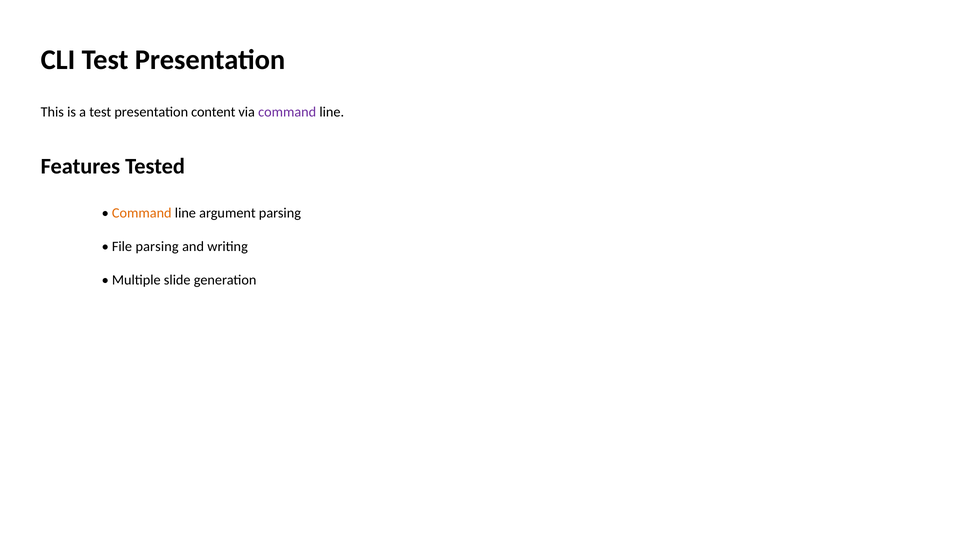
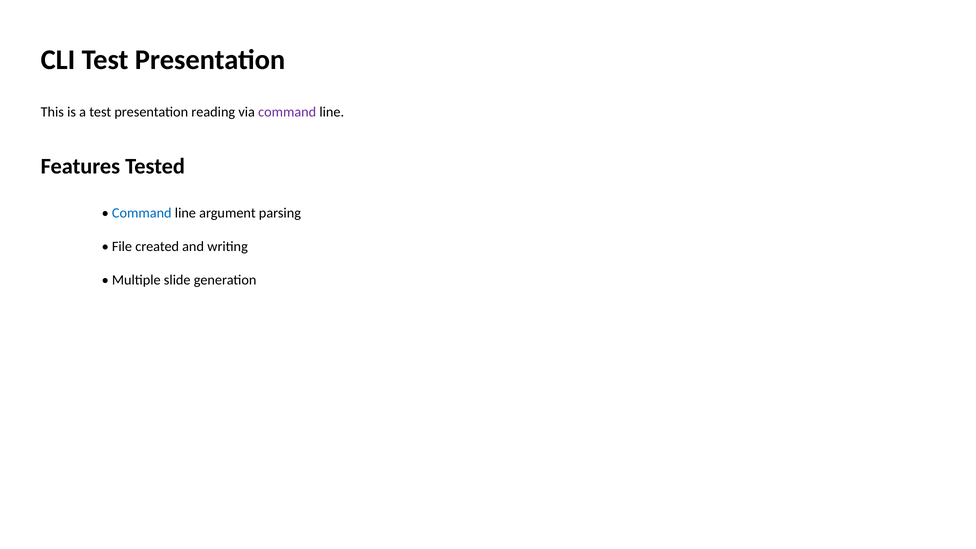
content: content -> reading
Command at (142, 213) colour: orange -> blue
File parsing: parsing -> created
